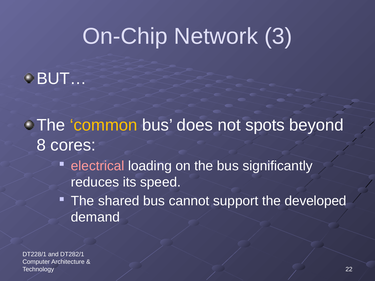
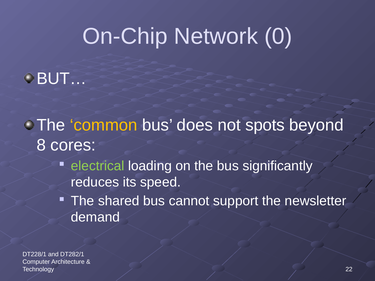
3: 3 -> 0
electrical colour: pink -> light green
developed: developed -> newsletter
